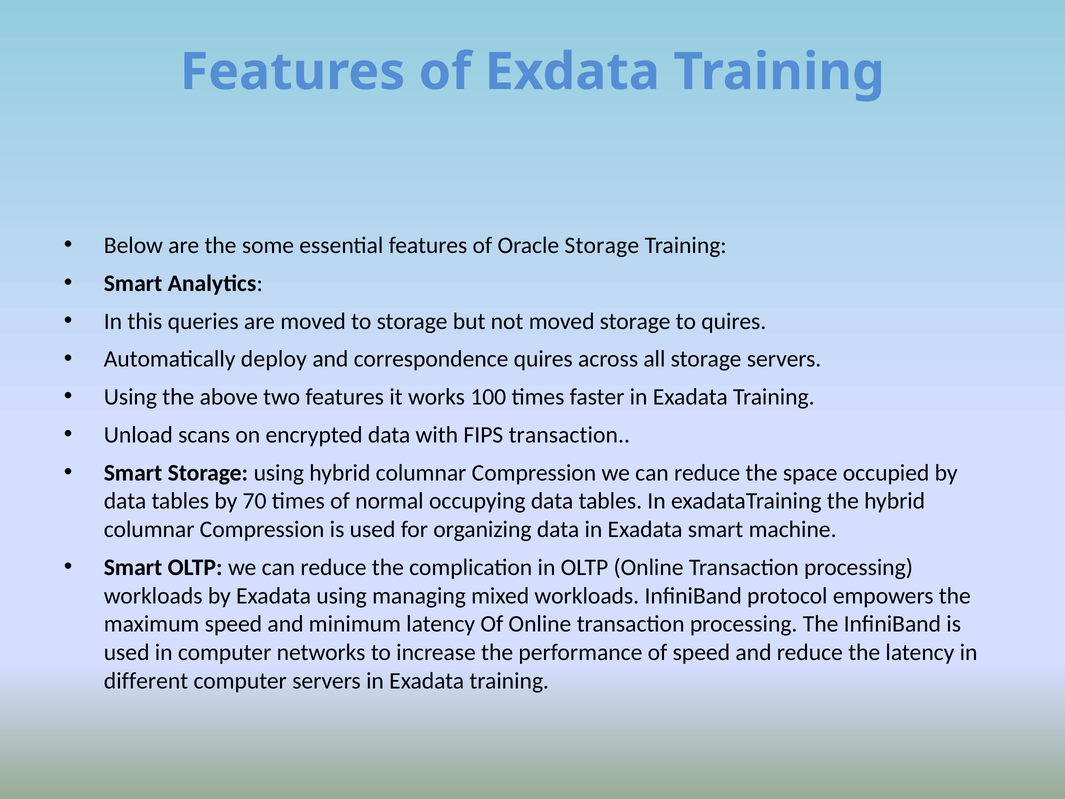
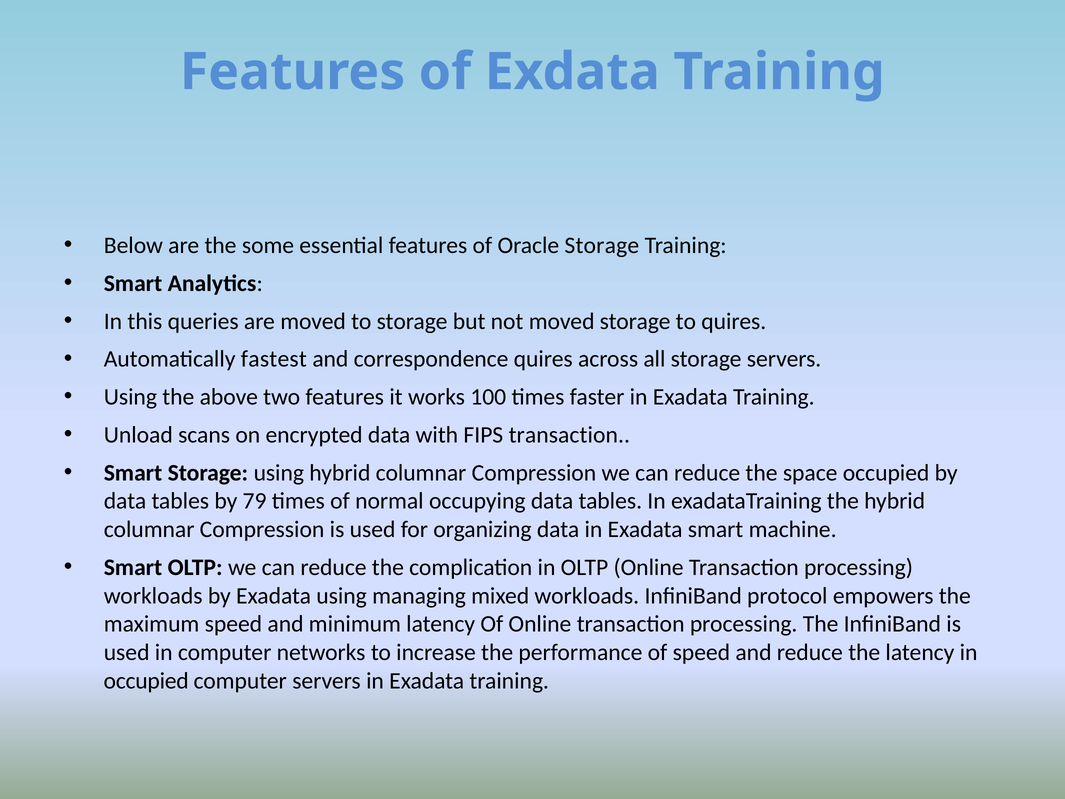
deploy: deploy -> fastest
70: 70 -> 79
different at (146, 681): different -> occupied
